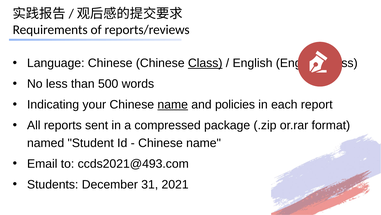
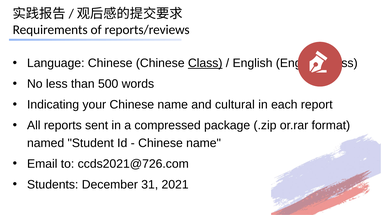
name at (173, 104) underline: present -> none
policies: policies -> cultural
ccds2021@493.com: ccds2021@493.com -> ccds2021@726.com
